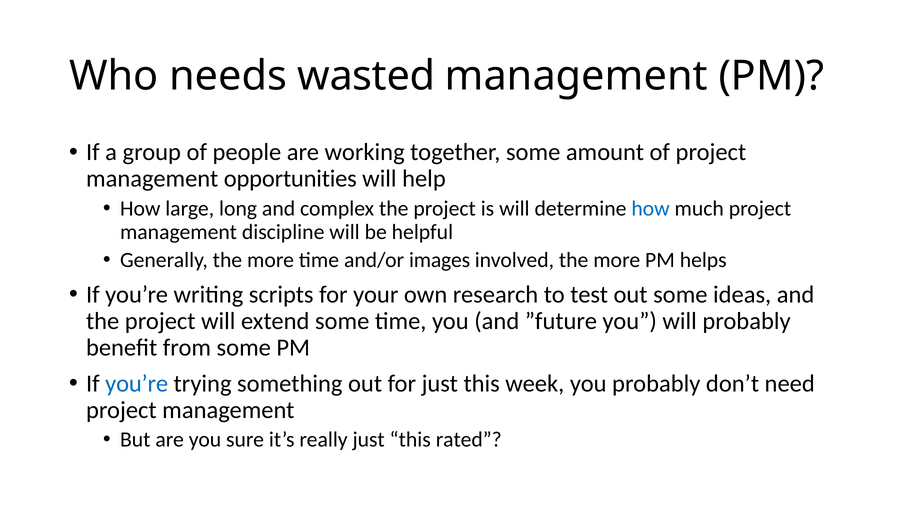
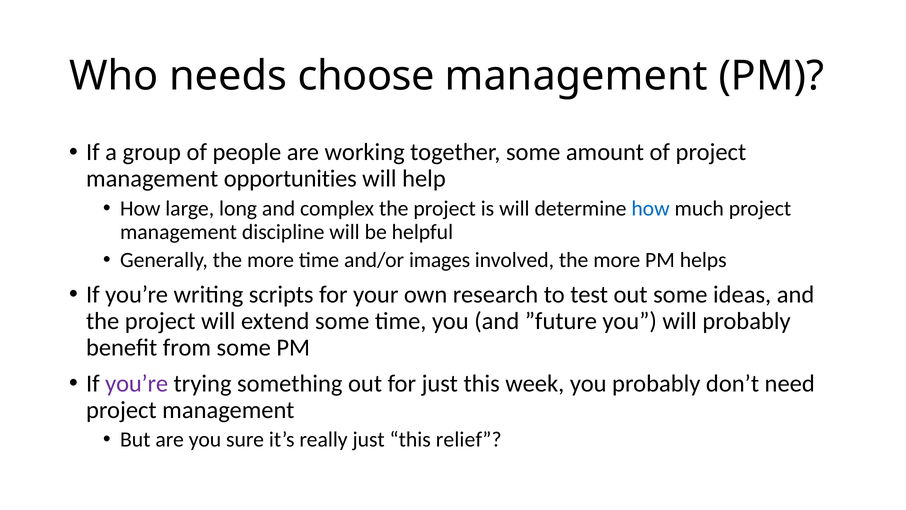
wasted: wasted -> choose
you’re at (137, 383) colour: blue -> purple
rated: rated -> relief
